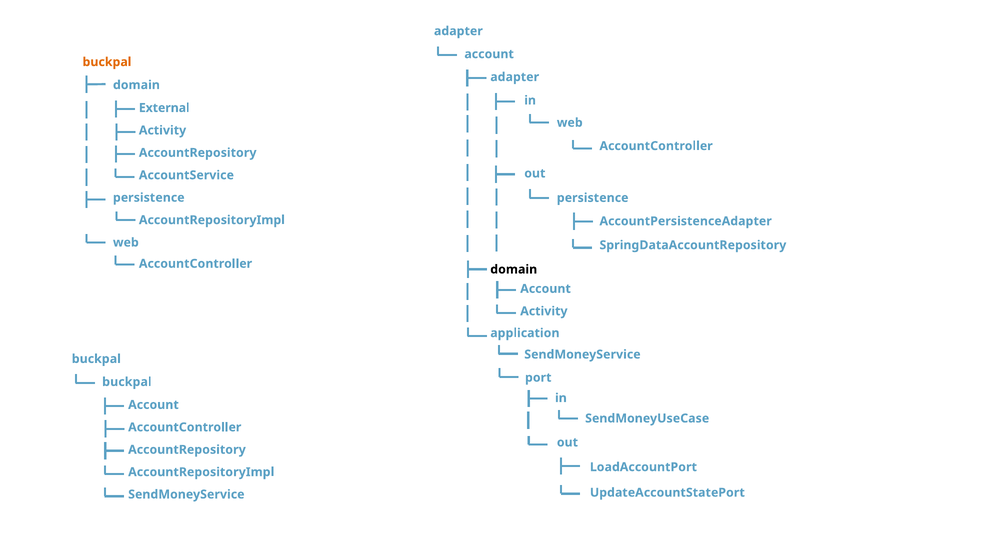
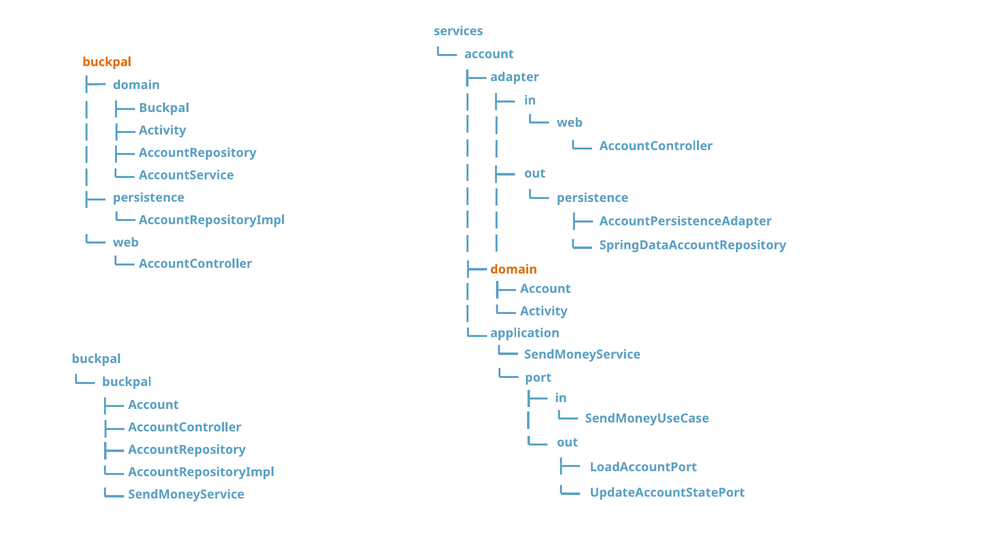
adapter at (458, 31): adapter -> services
External at (164, 108): External -> Buckpal
domain at (514, 269) colour: black -> orange
